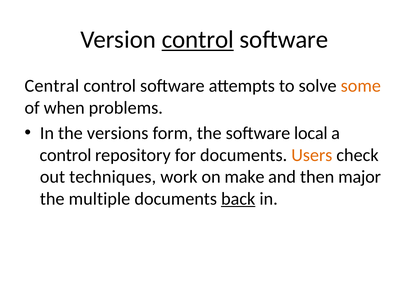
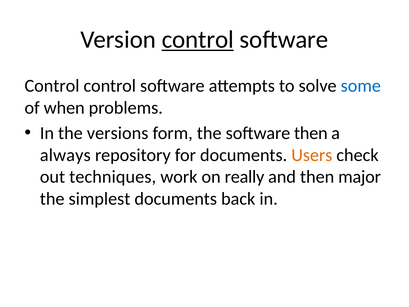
Central at (52, 86): Central -> Control
some colour: orange -> blue
software local: local -> then
control at (65, 155): control -> always
make: make -> really
multiple: multiple -> simplest
back underline: present -> none
